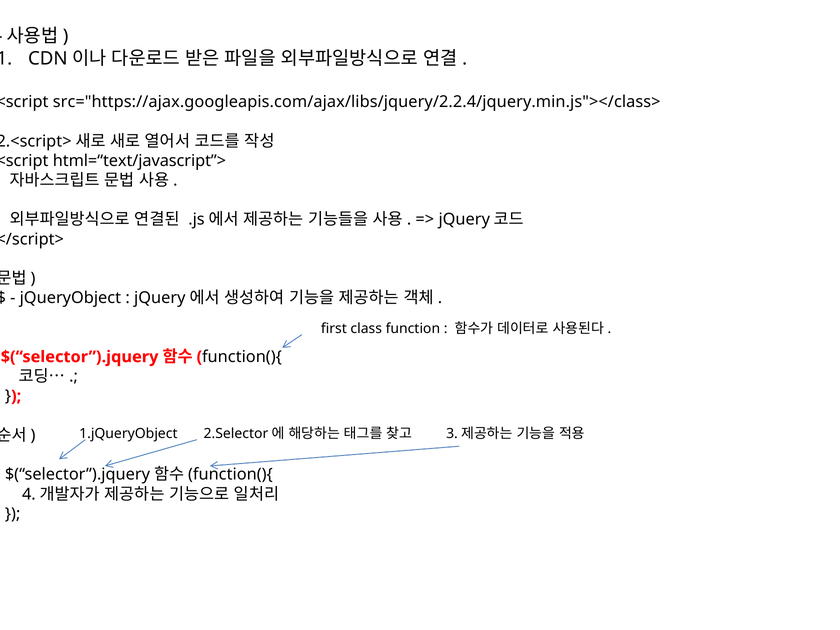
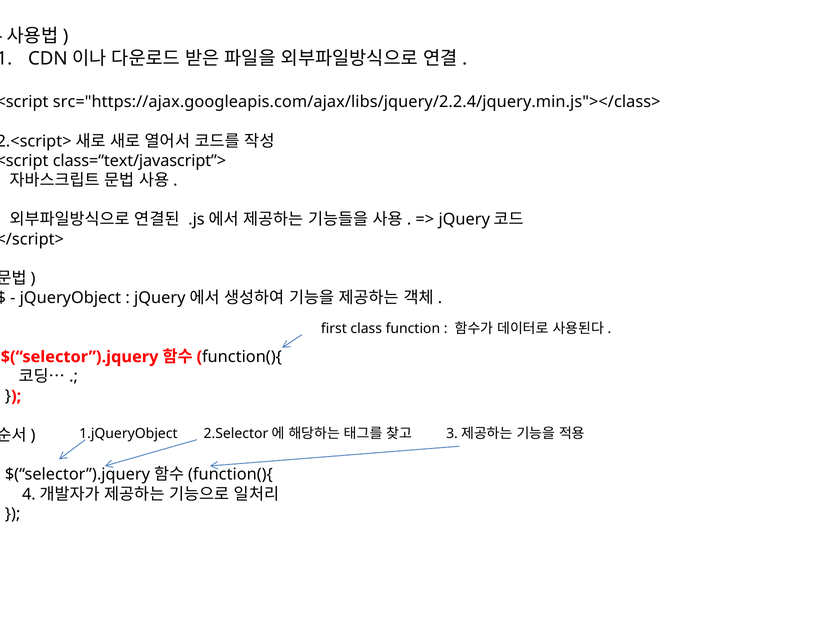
html=“text/javascript”>: html=“text/javascript”> -> class=“text/javascript”>
